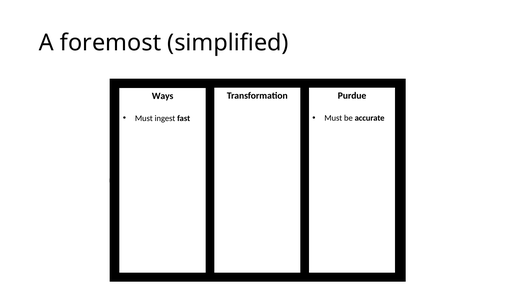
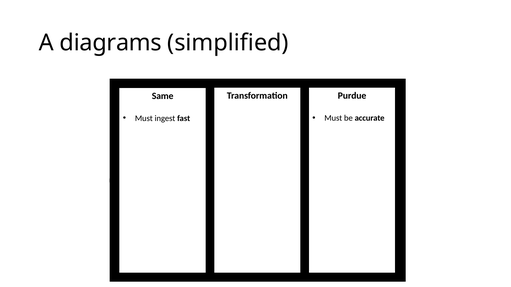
foremost: foremost -> diagrams
Ways: Ways -> Same
